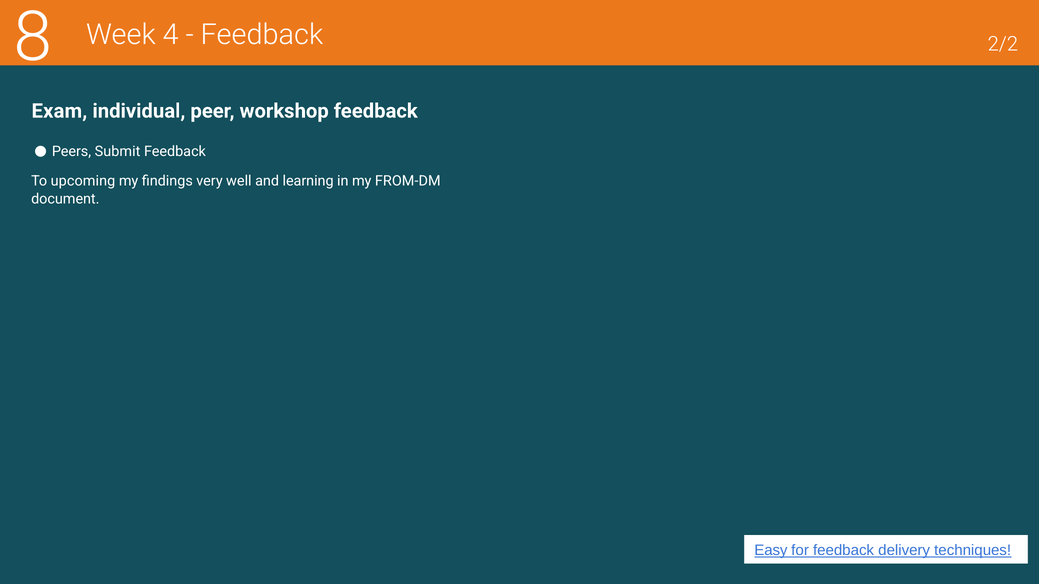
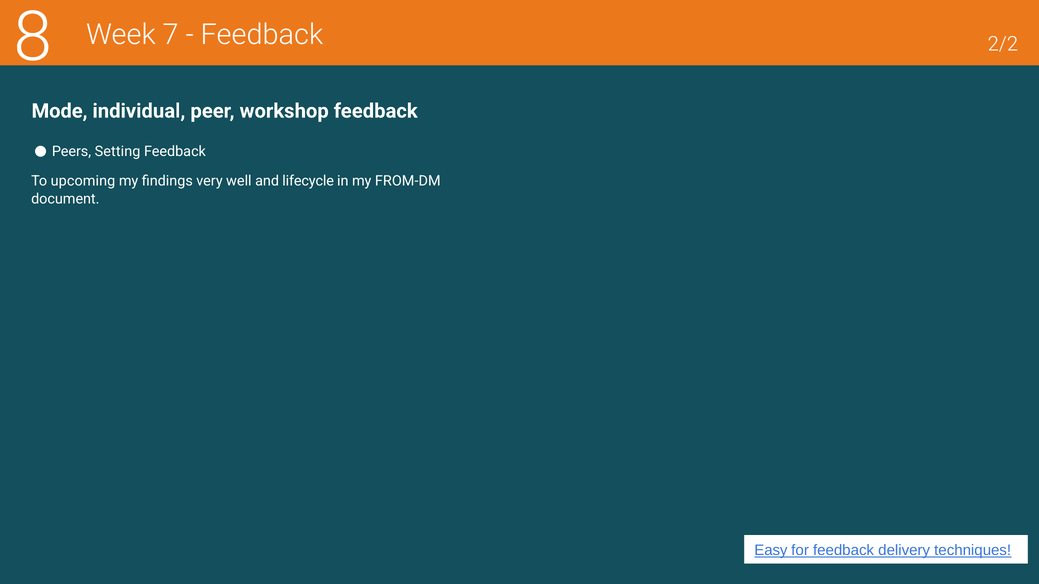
4: 4 -> 7
Exam: Exam -> Mode
Submit: Submit -> Setting
learning: learning -> lifecycle
